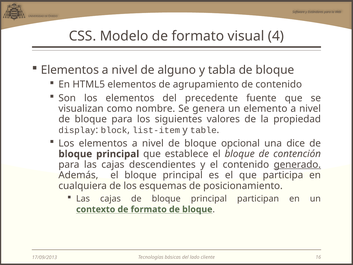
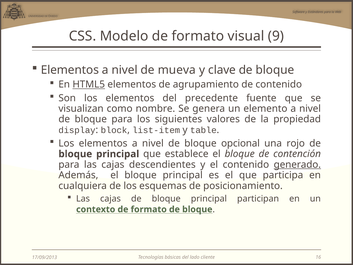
4: 4 -> 9
alguno: alguno -> mueva
tabla: tabla -> clave
HTML5 underline: none -> present
dice: dice -> rojo
